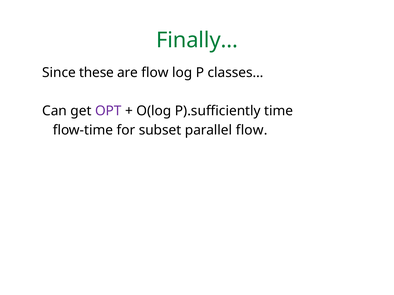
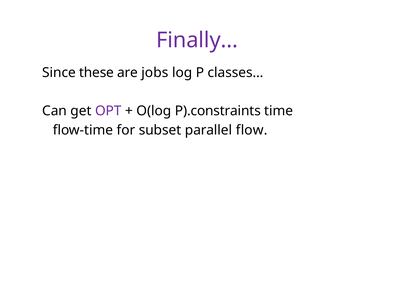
Finally colour: green -> purple
are flow: flow -> jobs
P).sufficiently: P).sufficiently -> P).constraints
